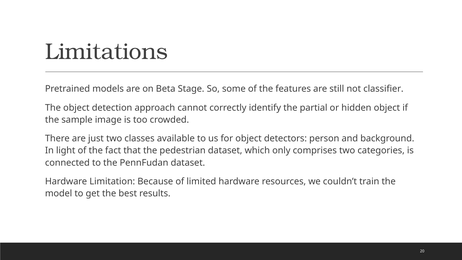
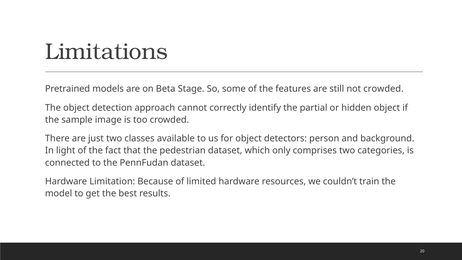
not classifier: classifier -> crowded
